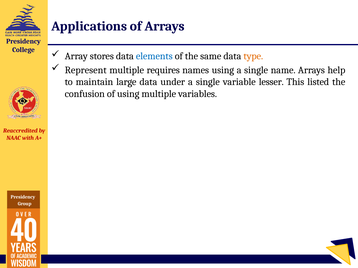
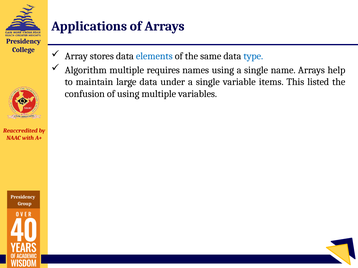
type colour: orange -> blue
Represent: Represent -> Algorithm
lesser: lesser -> items
